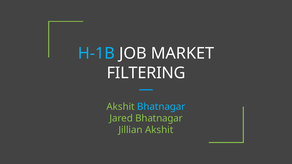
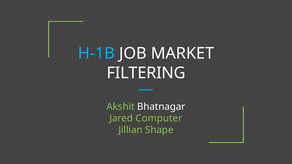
Bhatnagar at (161, 107) colour: light blue -> white
Jared Bhatnagar: Bhatnagar -> Computer
Jillian Akshit: Akshit -> Shape
